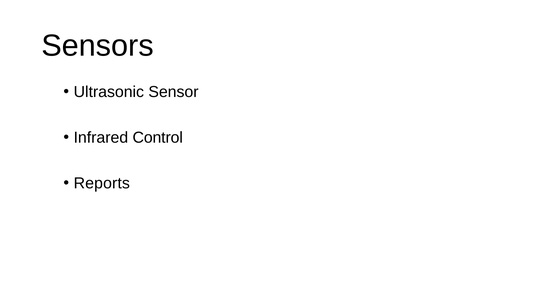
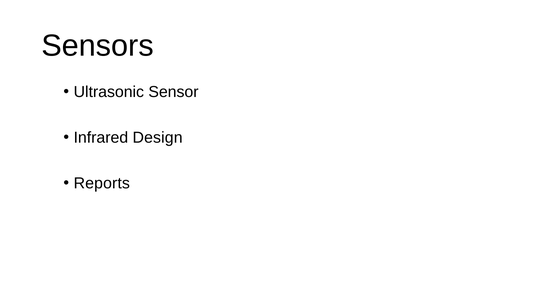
Control: Control -> Design
